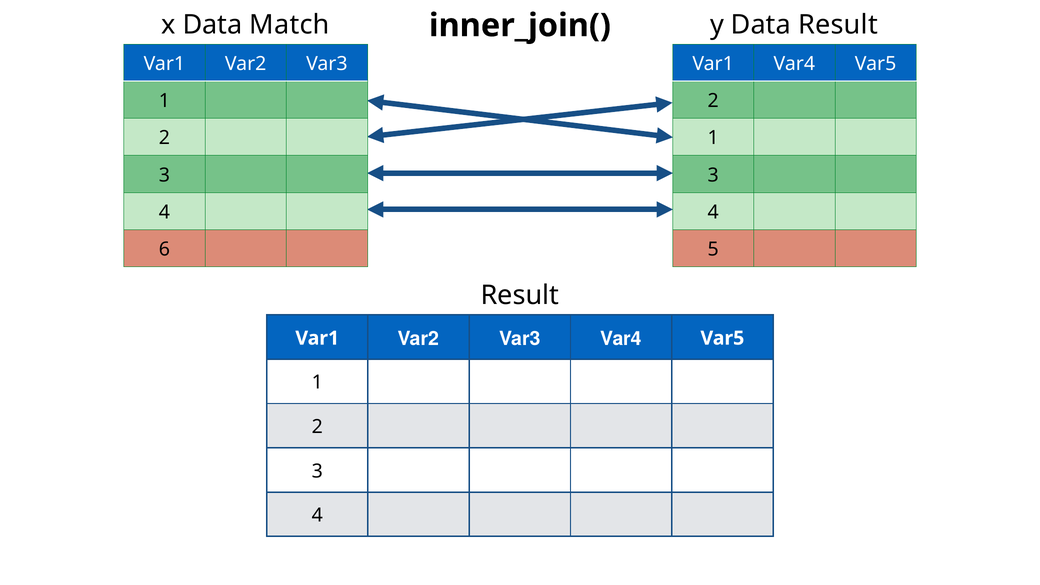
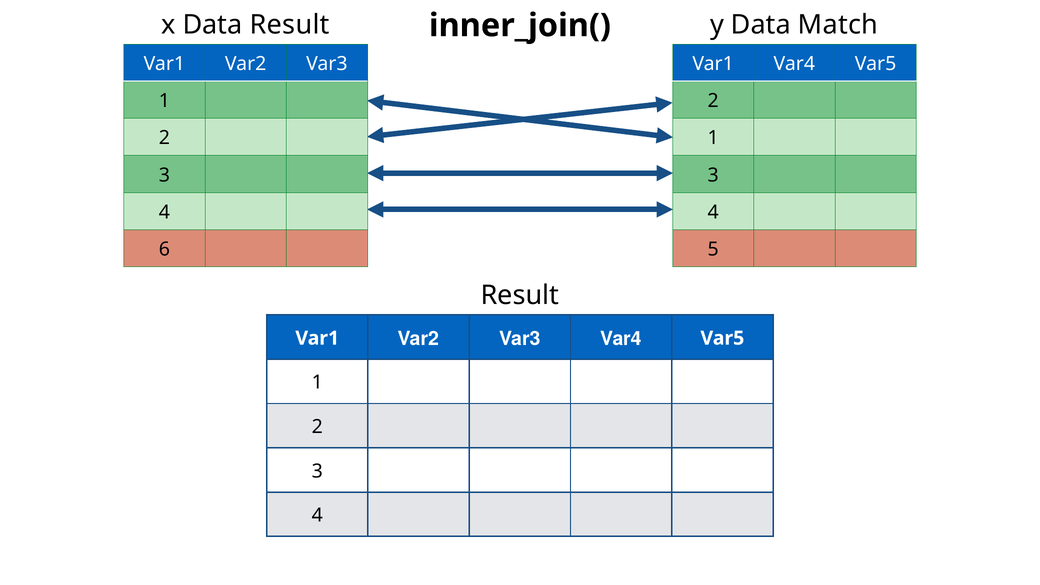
Data Match: Match -> Result
Data Result: Result -> Match
